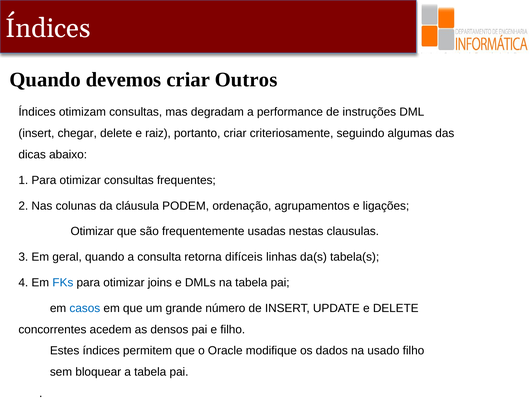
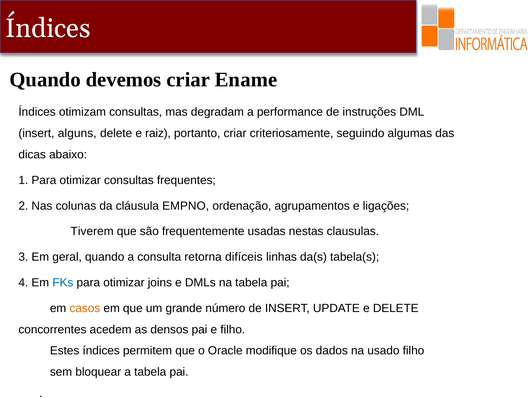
Outros: Outros -> Ename
chegar: chegar -> alguns
PODEM: PODEM -> EMPNO
Otimizar at (92, 232): Otimizar -> Tiverem
casos colour: blue -> orange
